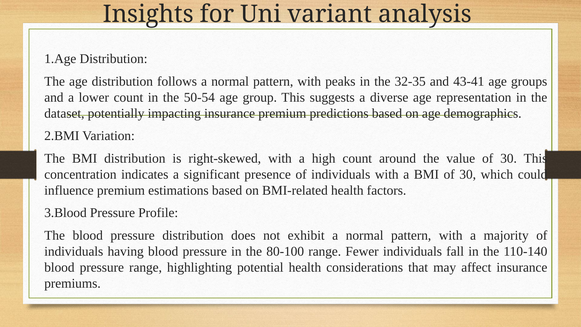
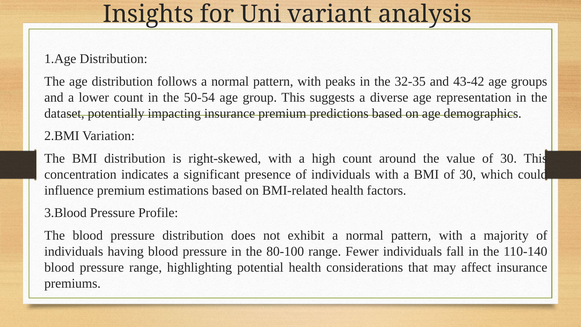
43-41: 43-41 -> 43-42
